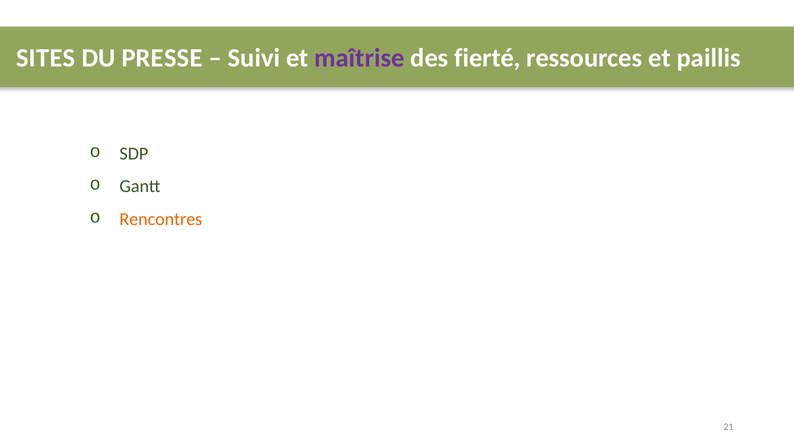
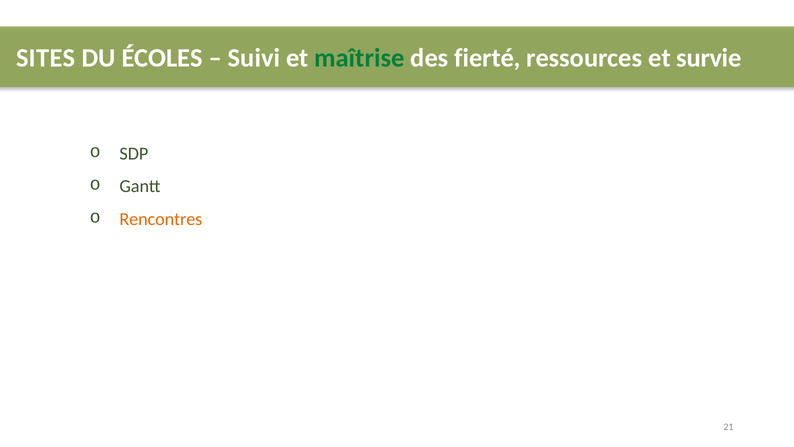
PRESSE: PRESSE -> ÉCOLES
maîtrise colour: purple -> green
paillis: paillis -> survie
